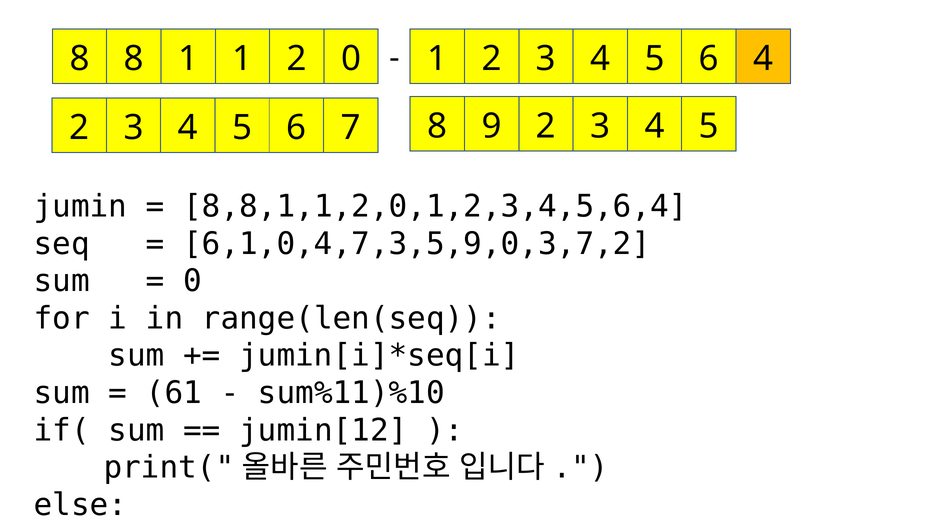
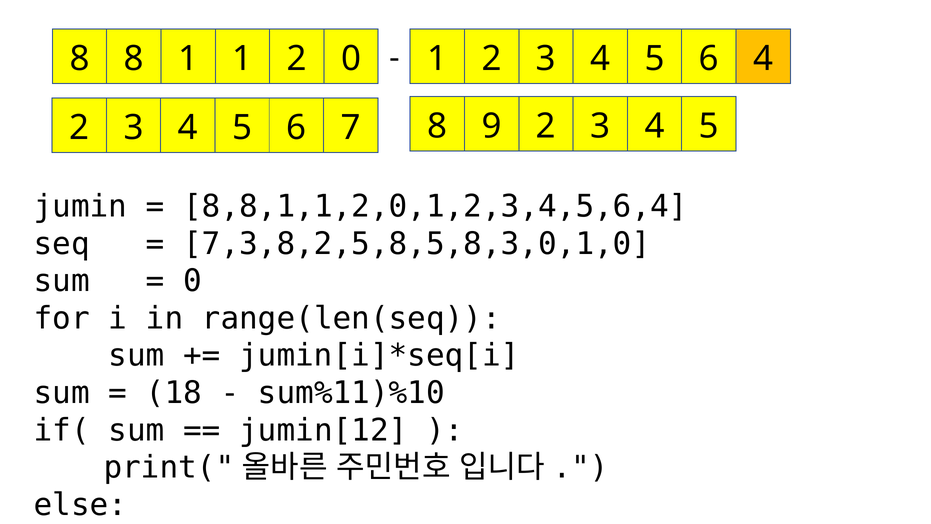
6,1,0,4,7,3,5,9,0,3,7,2: 6,1,0,4,7,3,5,9,0,3,7,2 -> 7,3,8,2,5,8,5,8,3,0,1,0
61: 61 -> 18
